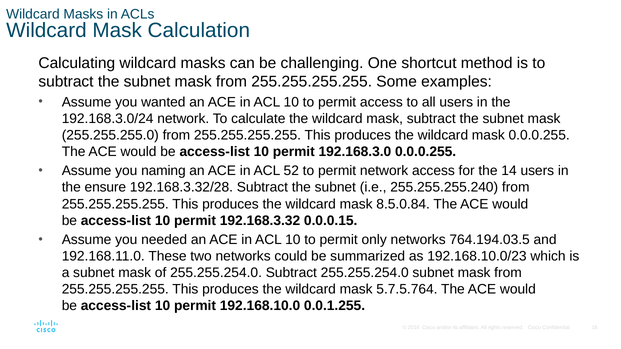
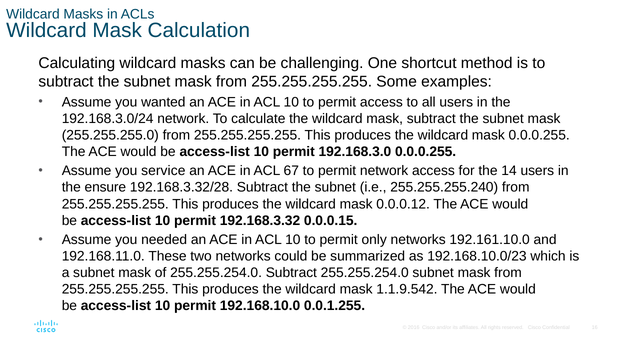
naming: naming -> service
52: 52 -> 67
8.5.0.84: 8.5.0.84 -> 0.0.0.12
764.194.03.5: 764.194.03.5 -> 192.161.10.0
5.7.5.764: 5.7.5.764 -> 1.1.9.542
